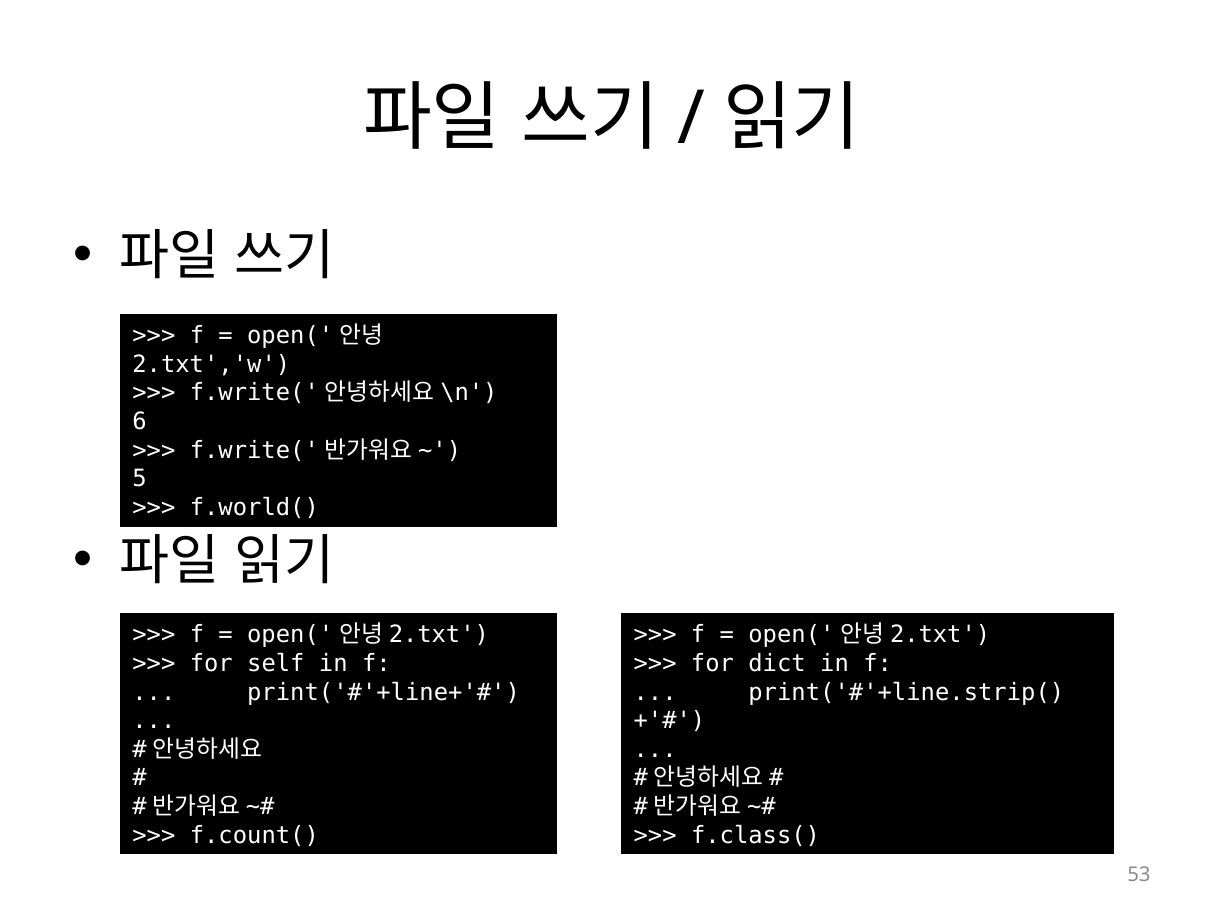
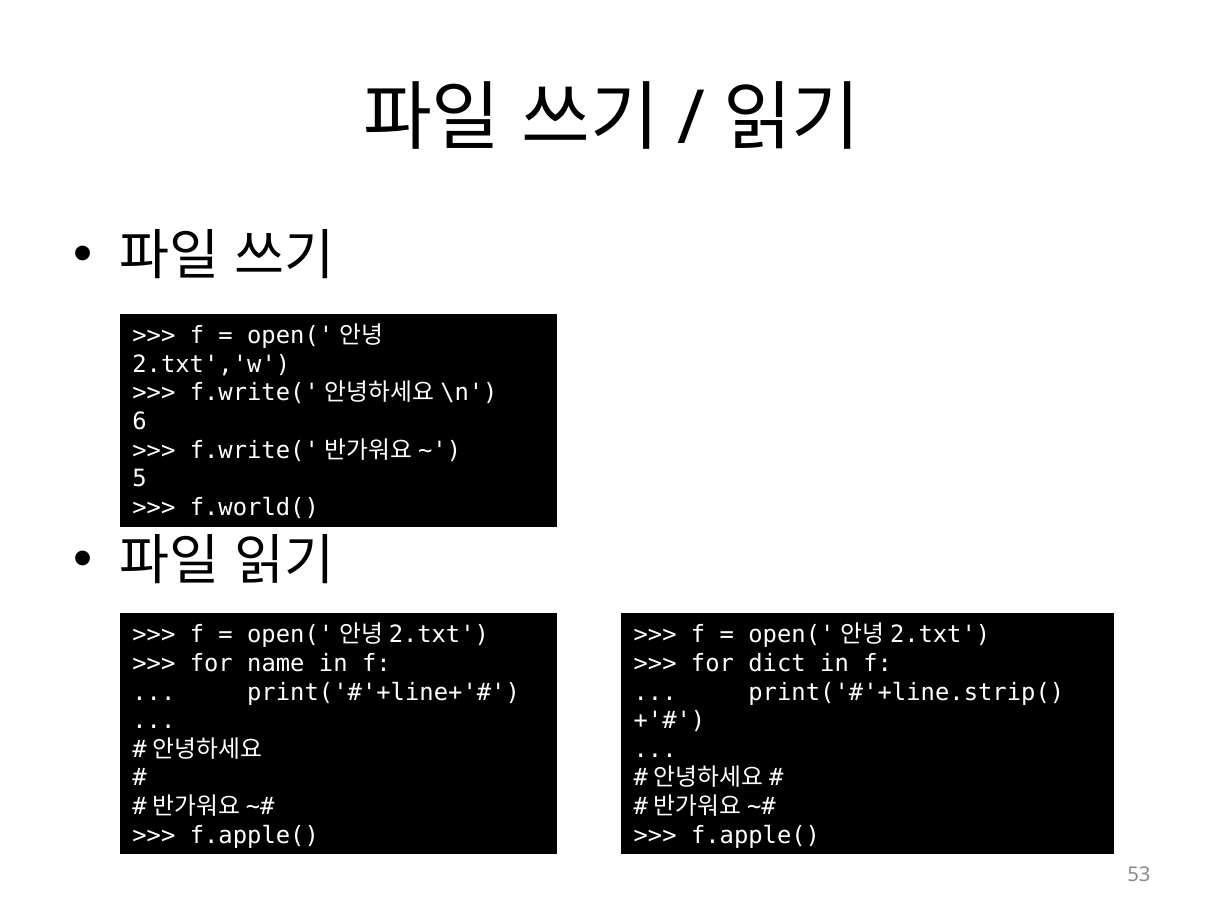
self: self -> name
f.count( at (254, 835): f.count( -> f.apple(
f.class( at (756, 835): f.class( -> f.apple(
